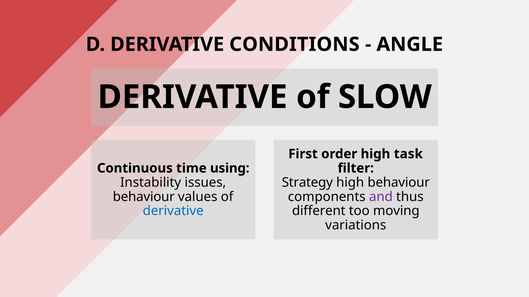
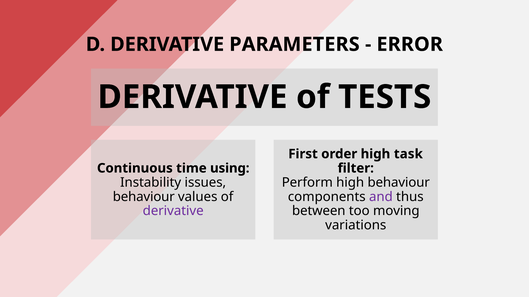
CONDITIONS: CONDITIONS -> PARAMETERS
ANGLE: ANGLE -> ERROR
SLOW: SLOW -> TESTS
Strategy: Strategy -> Perform
derivative at (173, 211) colour: blue -> purple
different: different -> between
